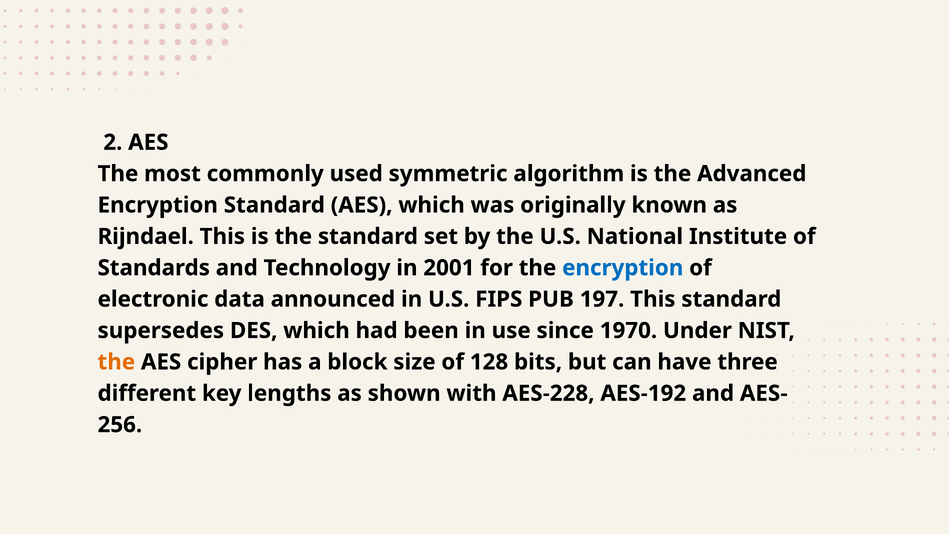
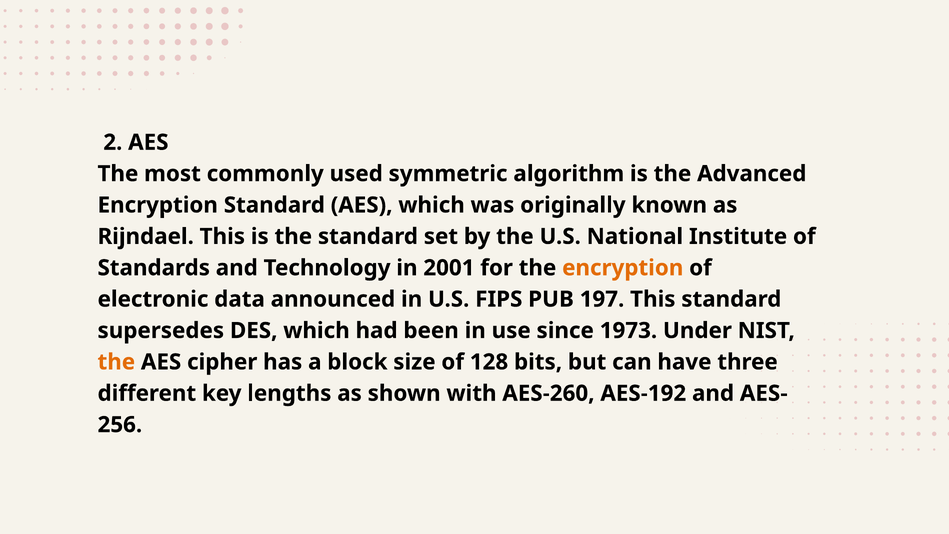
encryption at (623, 268) colour: blue -> orange
1970: 1970 -> 1973
AES-228: AES-228 -> AES-260
